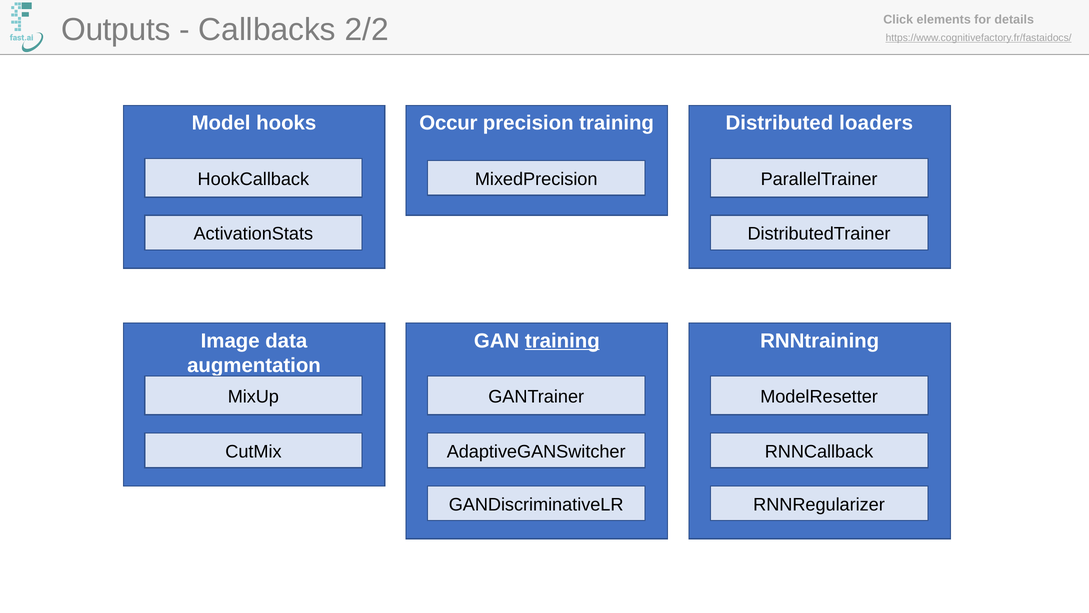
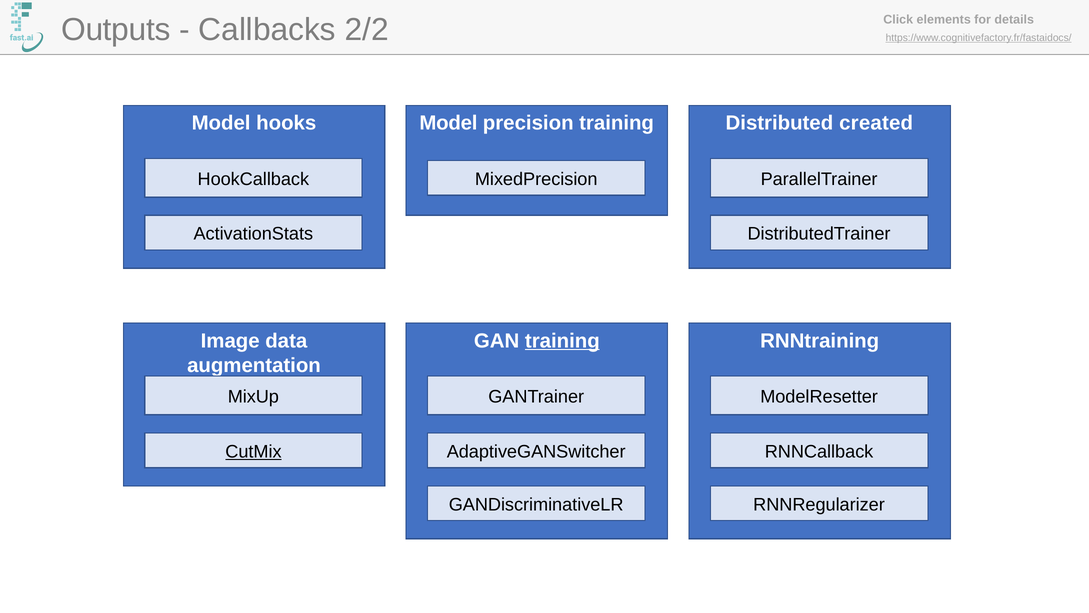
Occur at (448, 123): Occur -> Model
loaders: loaders -> created
CutMix underline: none -> present
